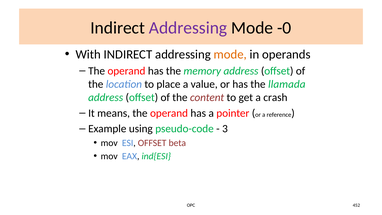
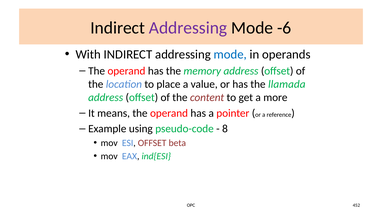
-0: -0 -> -6
mode at (230, 54) colour: orange -> blue
crash: crash -> more
3: 3 -> 8
